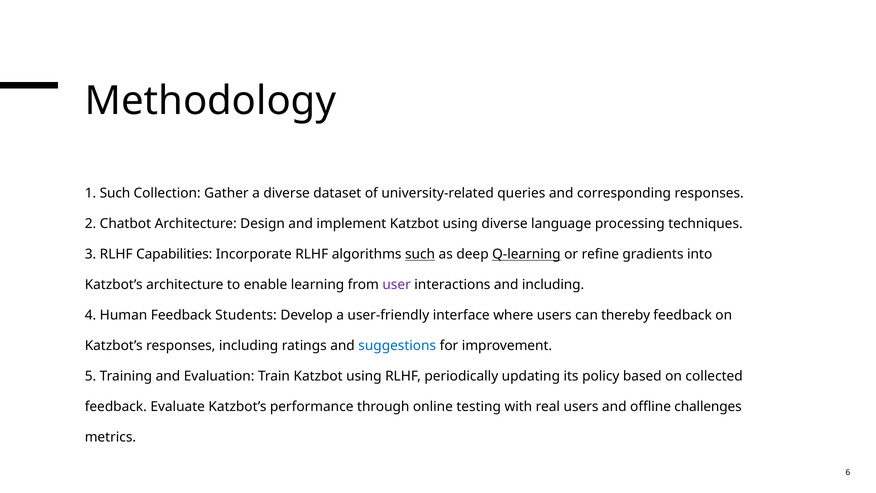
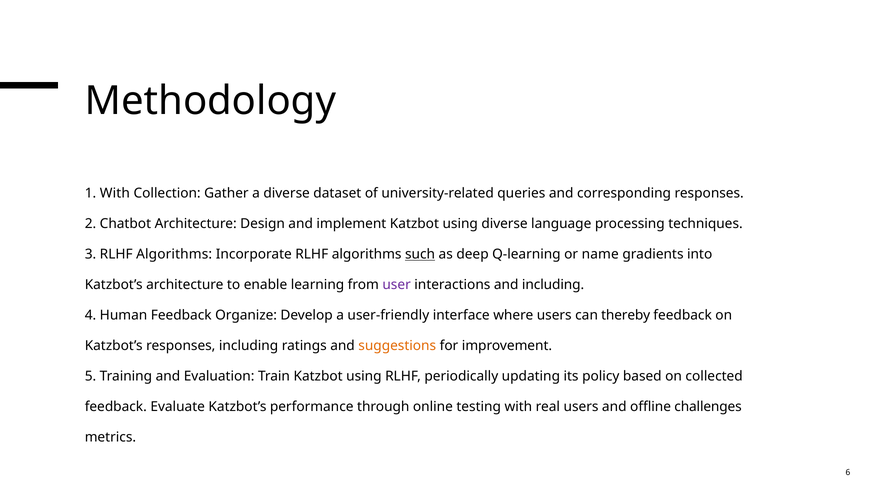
1 Such: Such -> With
3 RLHF Capabilities: Capabilities -> Algorithms
Q-learning underline: present -> none
refine: refine -> name
Students: Students -> Organize
suggestions colour: blue -> orange
